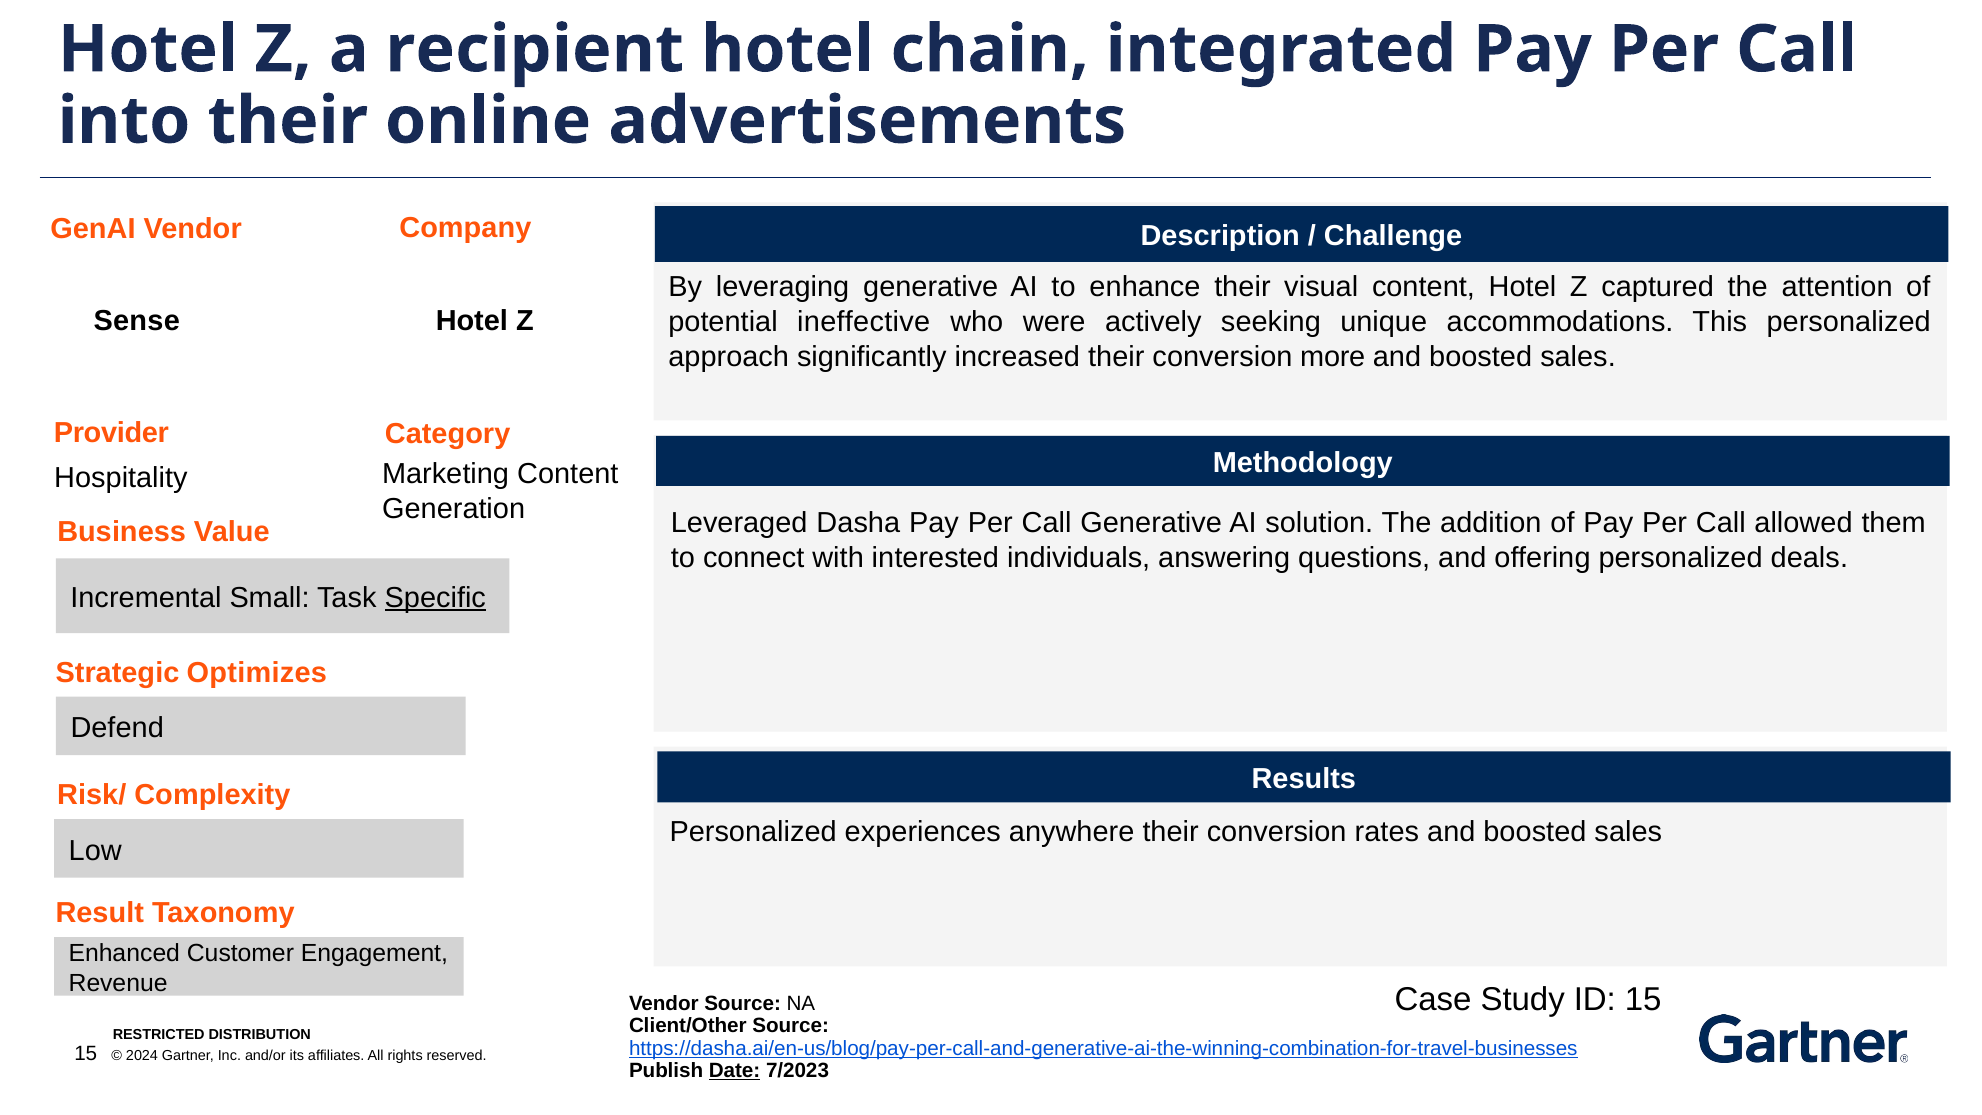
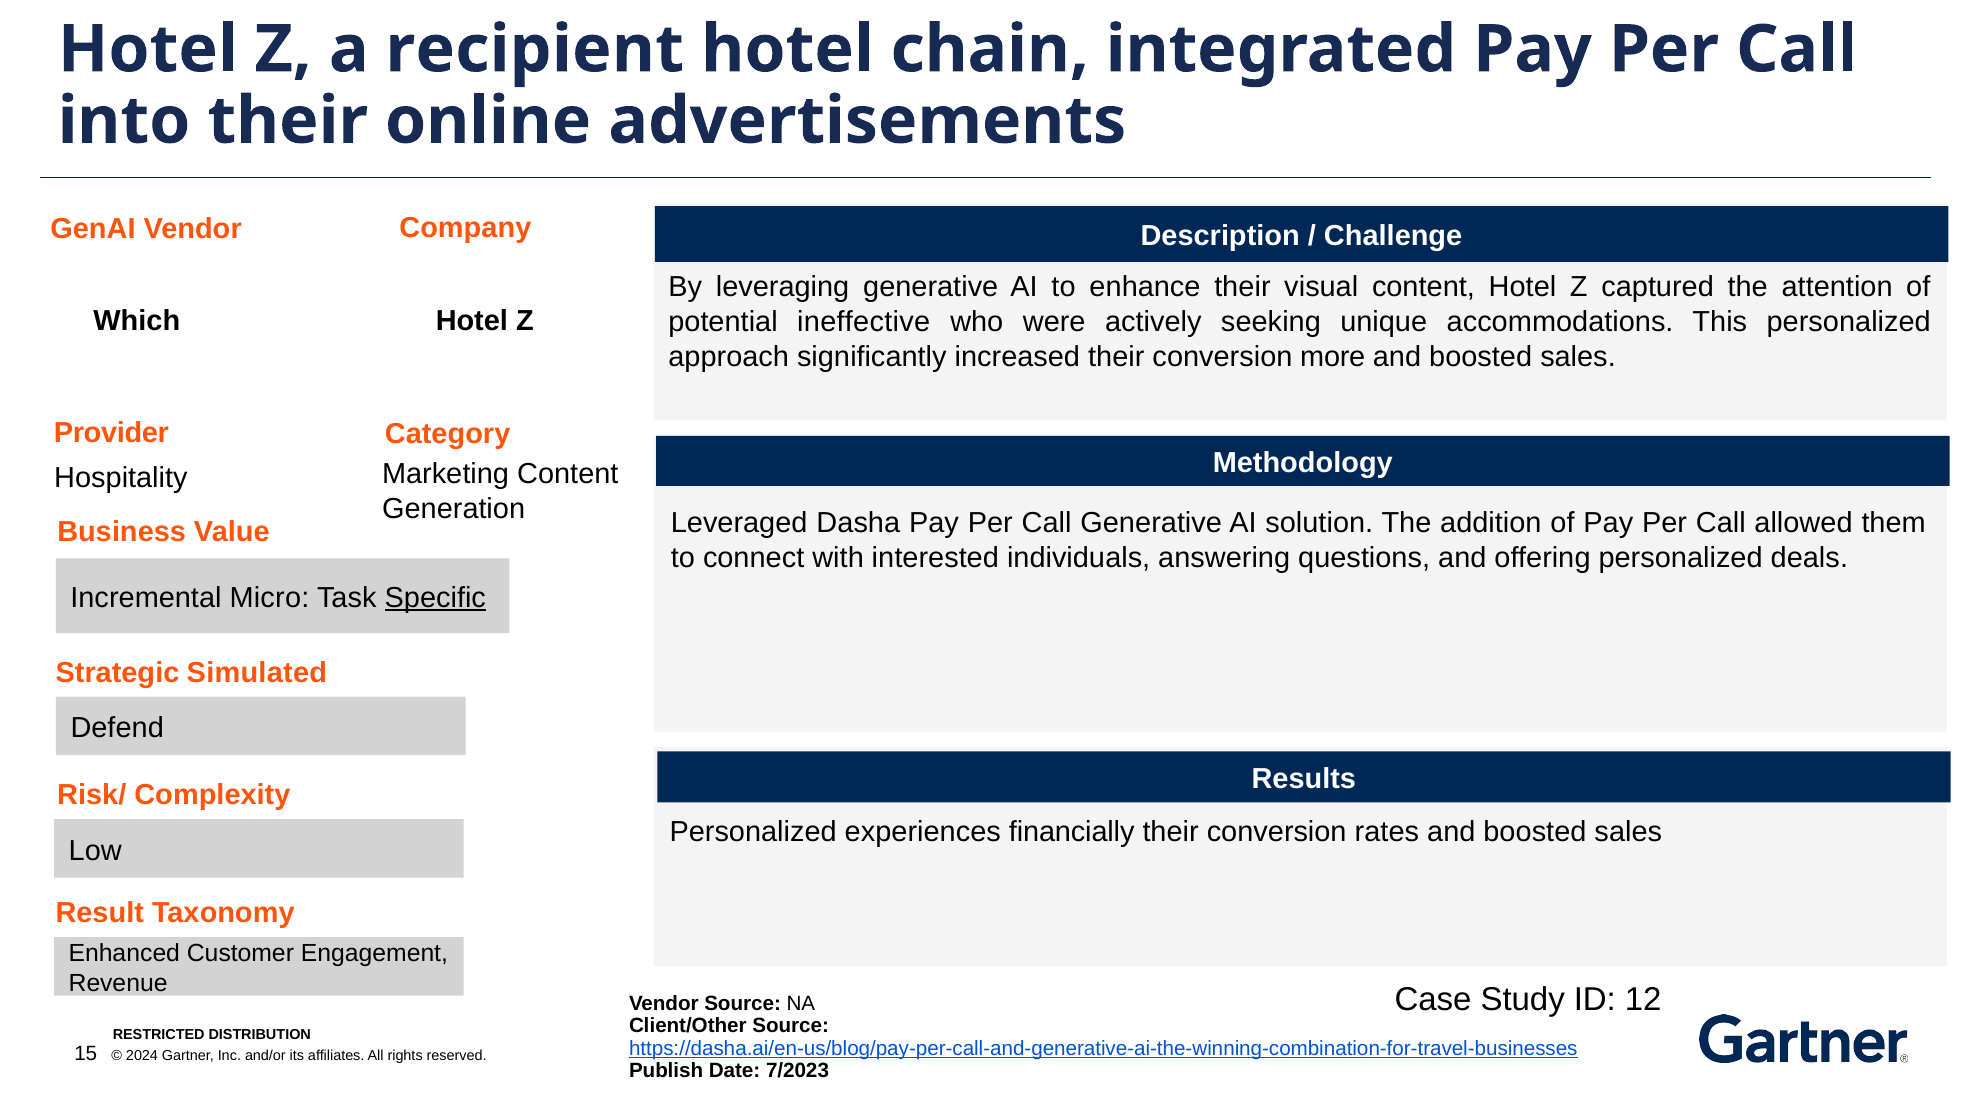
Sense: Sense -> Which
Small: Small -> Micro
Optimizes: Optimizes -> Simulated
anywhere: anywhere -> financially
ID 15: 15 -> 12
Date underline: present -> none
